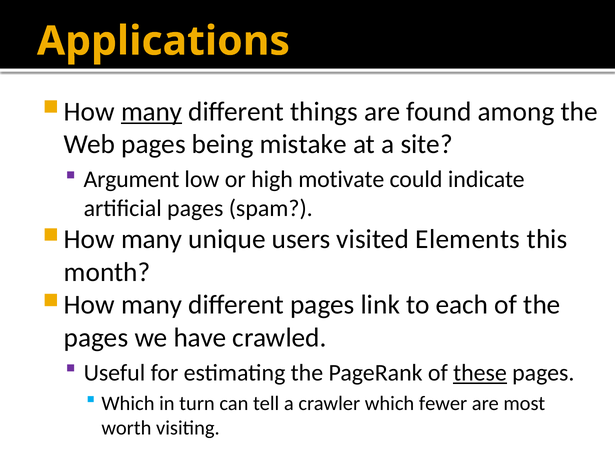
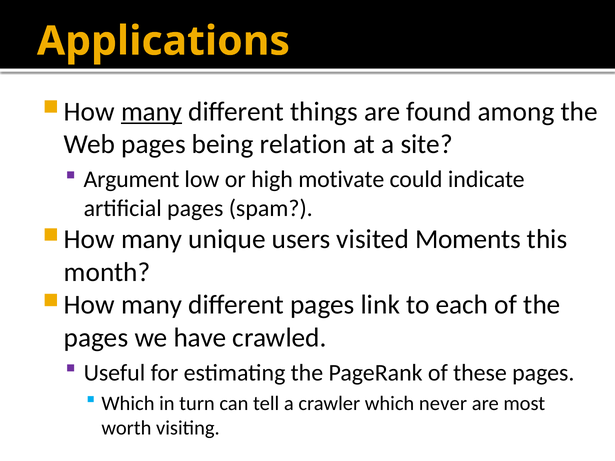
mistake: mistake -> relation
Elements: Elements -> Moments
these underline: present -> none
fewer: fewer -> never
